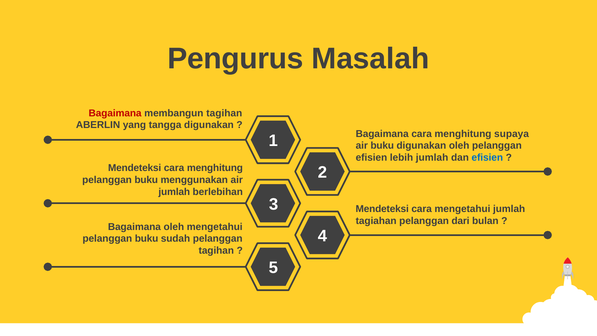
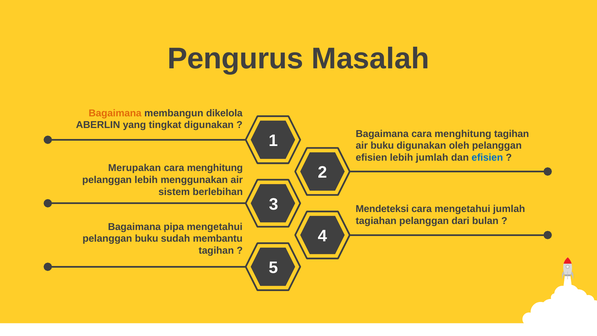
Bagaimana at (115, 113) colour: red -> orange
membangun tagihan: tagihan -> dikelola
tangga: tangga -> tingkat
menghitung supaya: supaya -> tagihan
Mendeteksi at (135, 168): Mendeteksi -> Merupakan
buku at (146, 180): buku -> lebih
jumlah at (174, 192): jumlah -> sistem
Bagaimana oleh: oleh -> pipa
sudah pelanggan: pelanggan -> membantu
